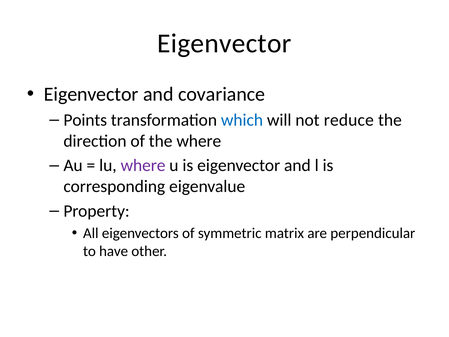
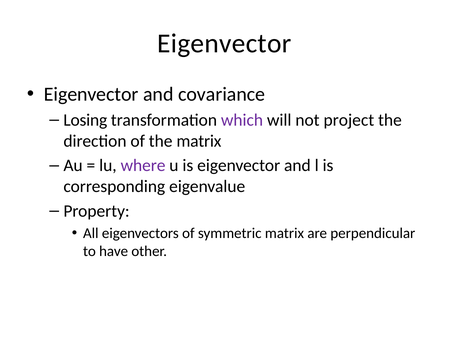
Points: Points -> Losing
which colour: blue -> purple
reduce: reduce -> project
the where: where -> matrix
